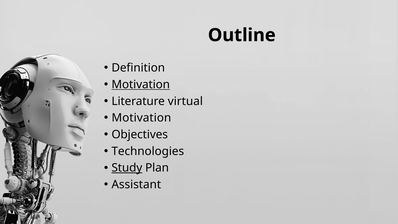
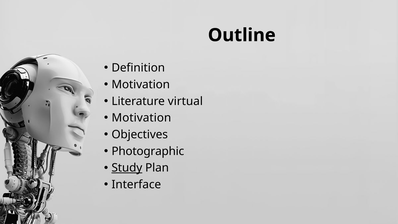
Motivation at (141, 84) underline: present -> none
Technologies: Technologies -> Photographic
Assistant: Assistant -> Interface
